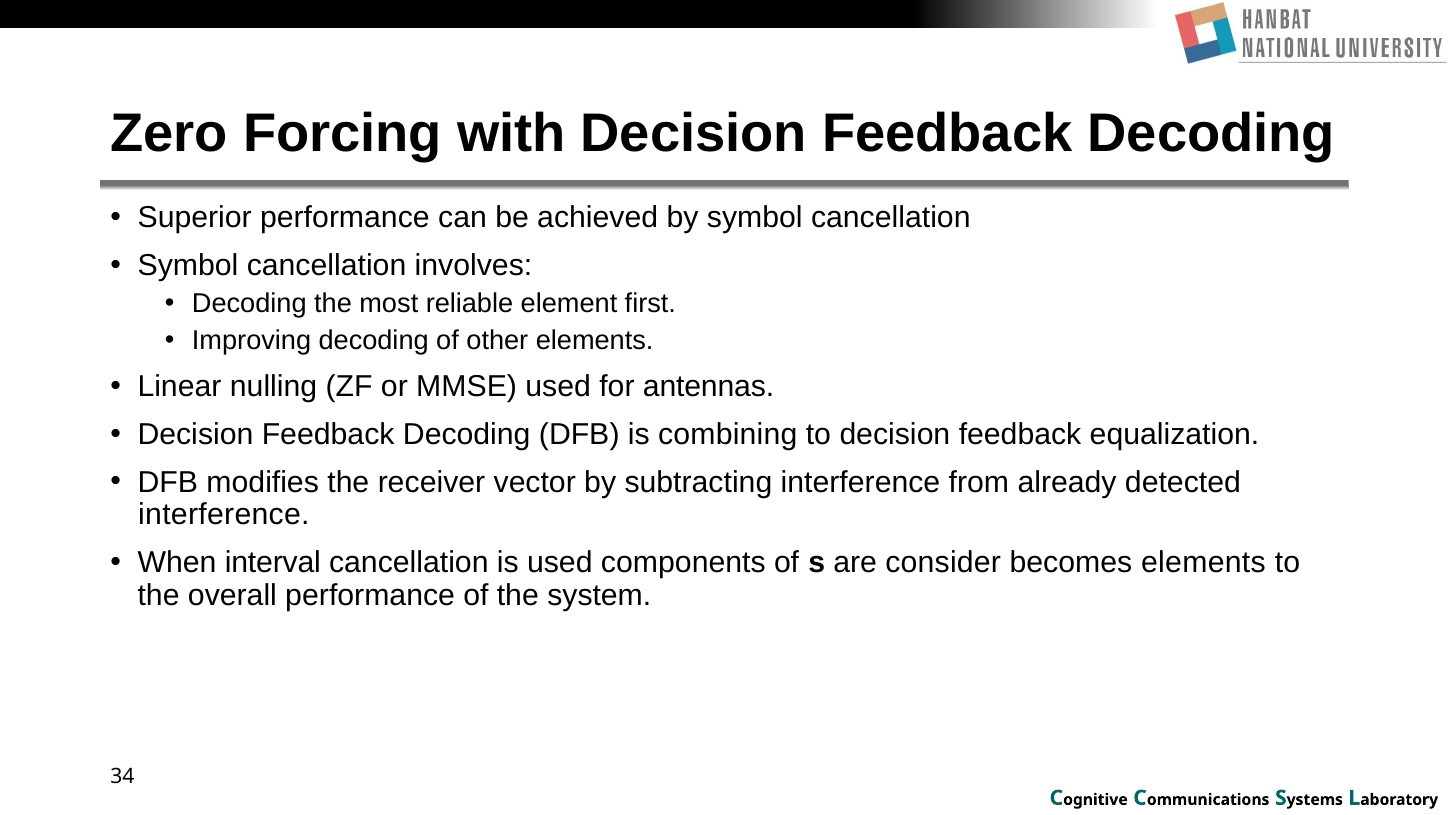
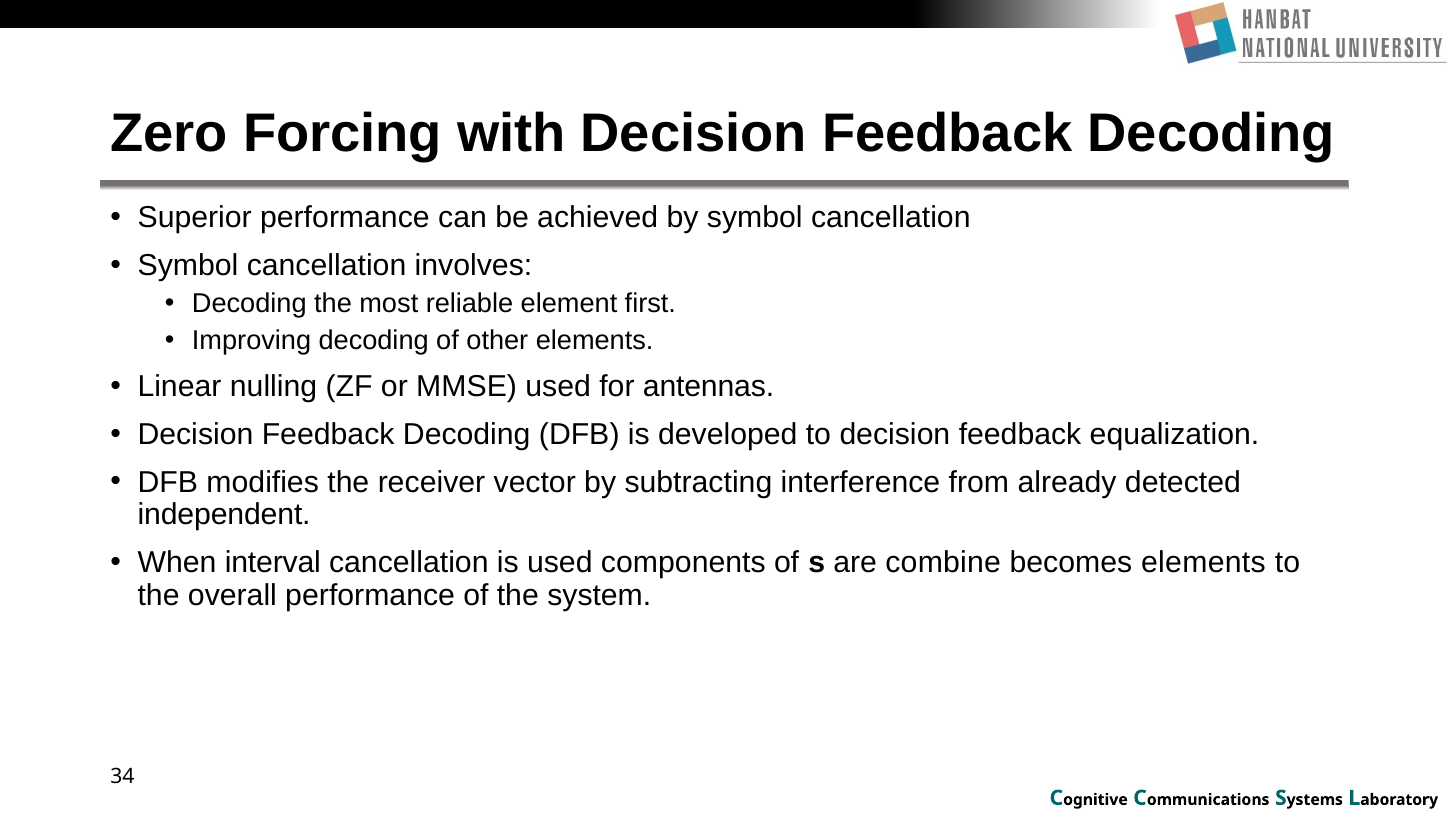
combining: combining -> developed
interference at (224, 515): interference -> independent
consider: consider -> combine
